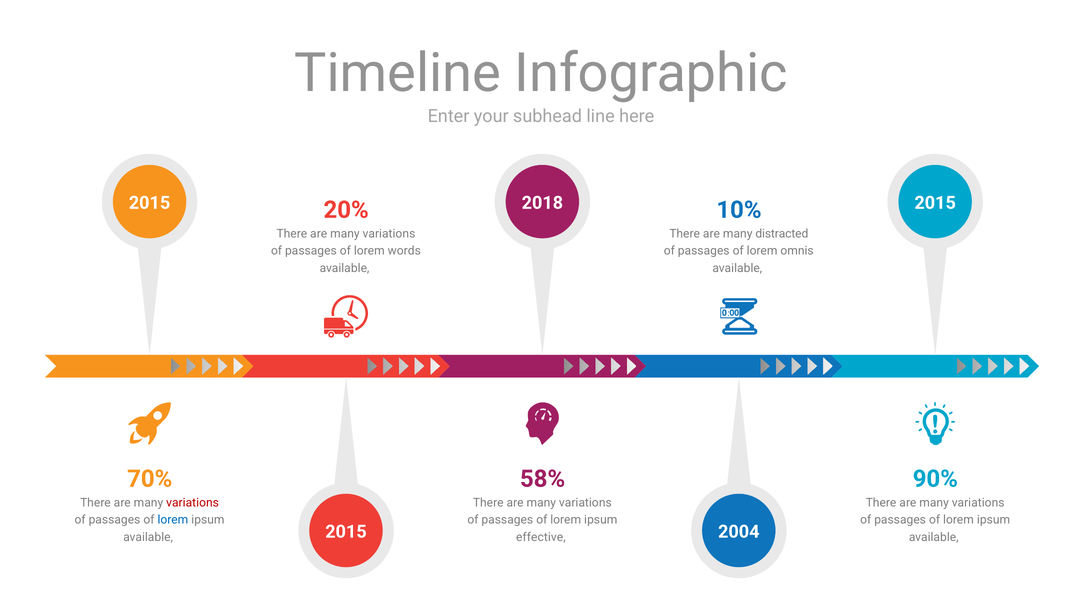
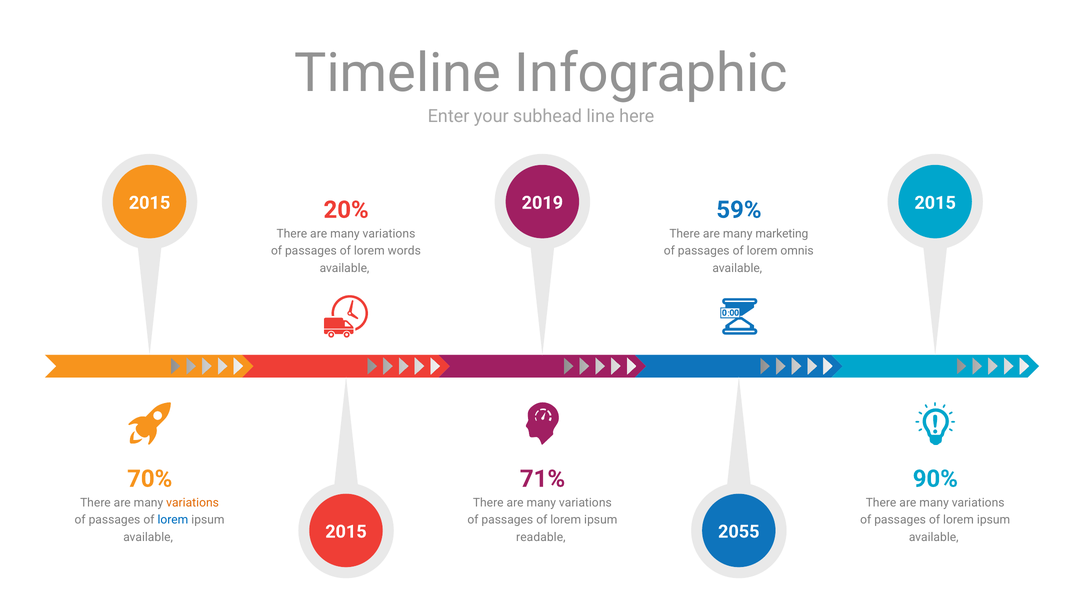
2018: 2018 -> 2019
10%: 10% -> 59%
distracted: distracted -> marketing
58%: 58% -> 71%
variations at (193, 502) colour: red -> orange
2004: 2004 -> 2055
effective: effective -> readable
